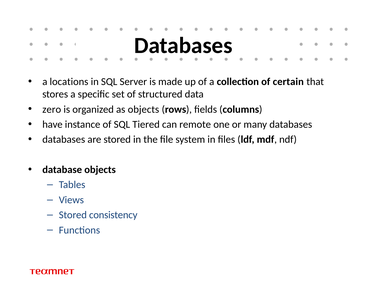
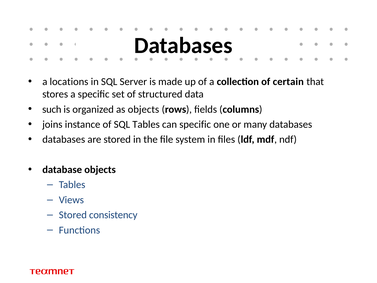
zero: zero -> such
have: have -> joins
SQL Tiered: Tiered -> Tables
can remote: remote -> specific
